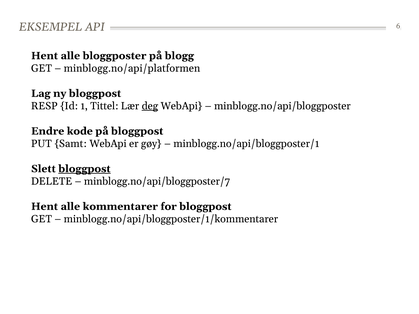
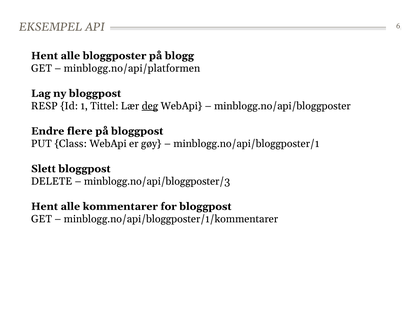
kode: kode -> flere
Samt: Samt -> Class
bloggpost at (85, 169) underline: present -> none
minblogg.no/api/bloggposter/7: minblogg.no/api/bloggposter/7 -> minblogg.no/api/bloggposter/3
